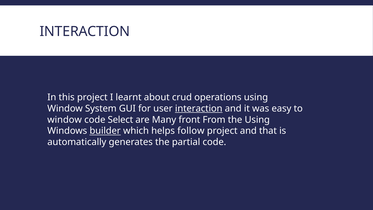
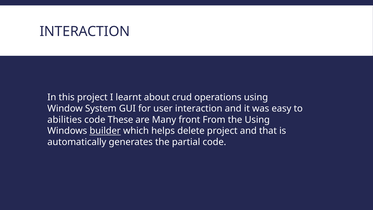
interaction at (199, 108) underline: present -> none
window at (65, 120): window -> abilities
Select: Select -> These
follow: follow -> delete
